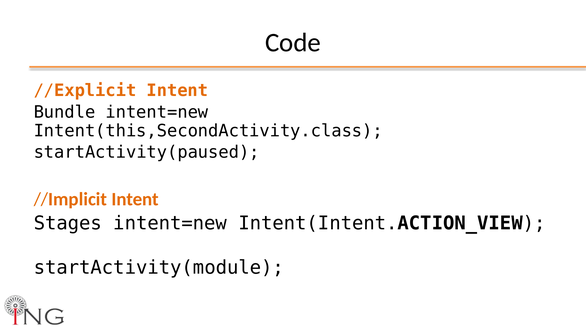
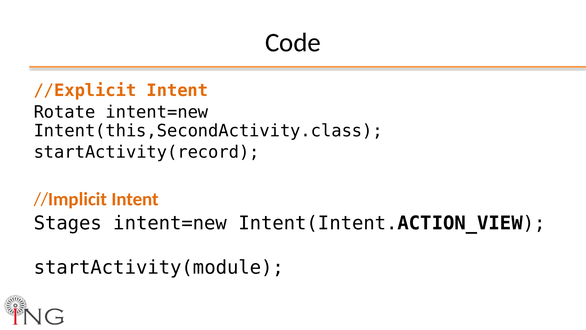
Bundle: Bundle -> Rotate
startActivity(paused: startActivity(paused -> startActivity(record
